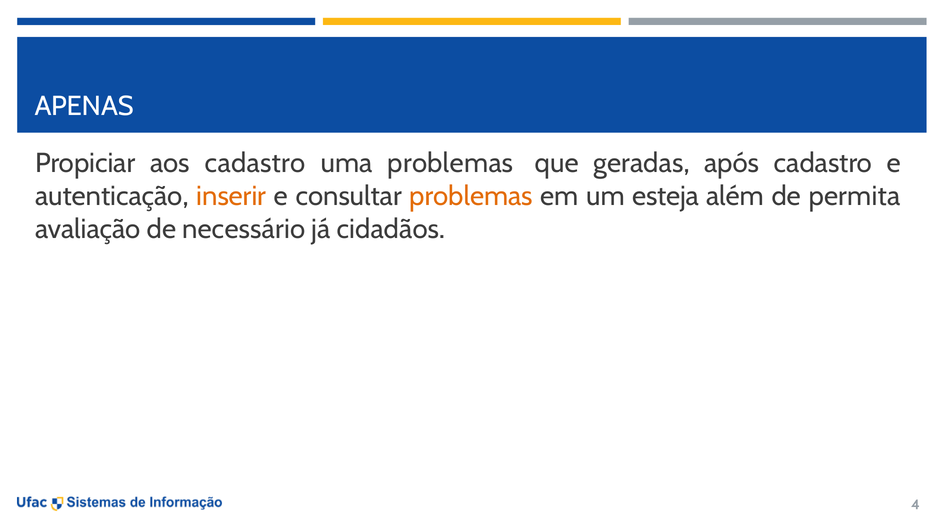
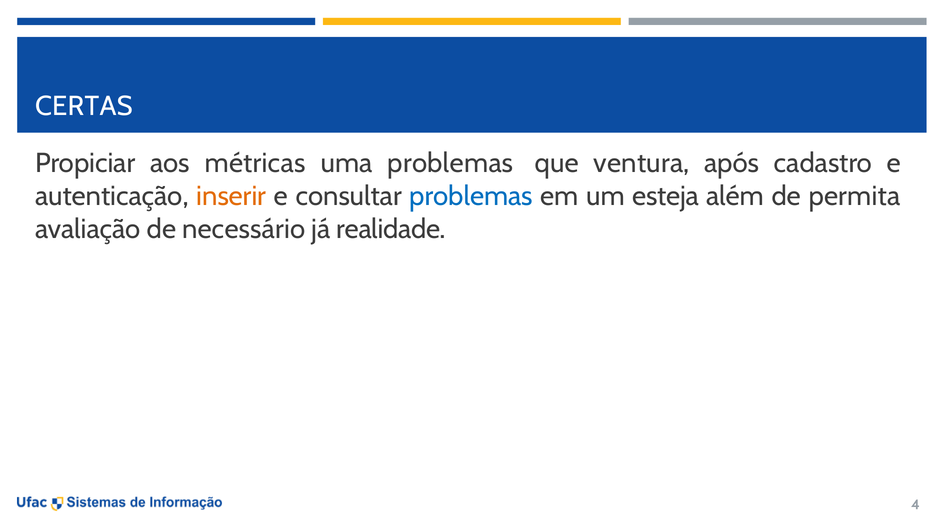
APENAS: APENAS -> CERTAS
aos cadastro: cadastro -> métricas
geradas: geradas -> ventura
problemas at (471, 196) colour: orange -> blue
cidadãos: cidadãos -> realidade
